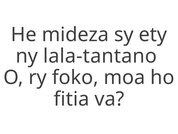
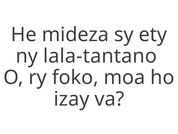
fitia: fitia -> izay
